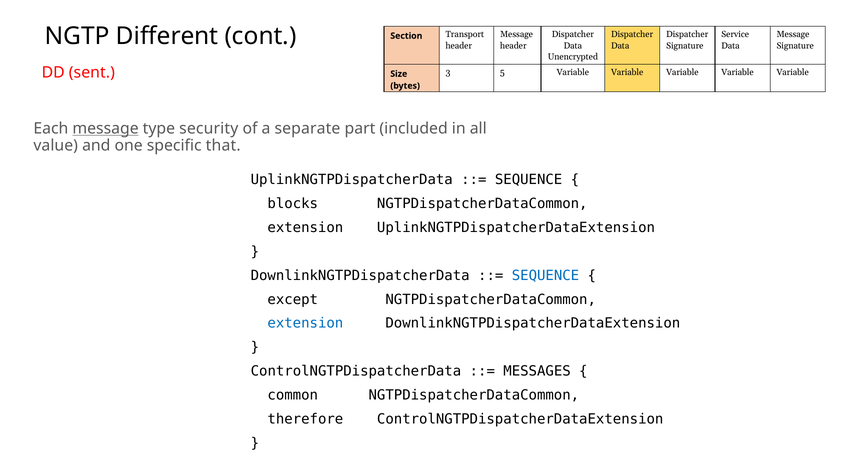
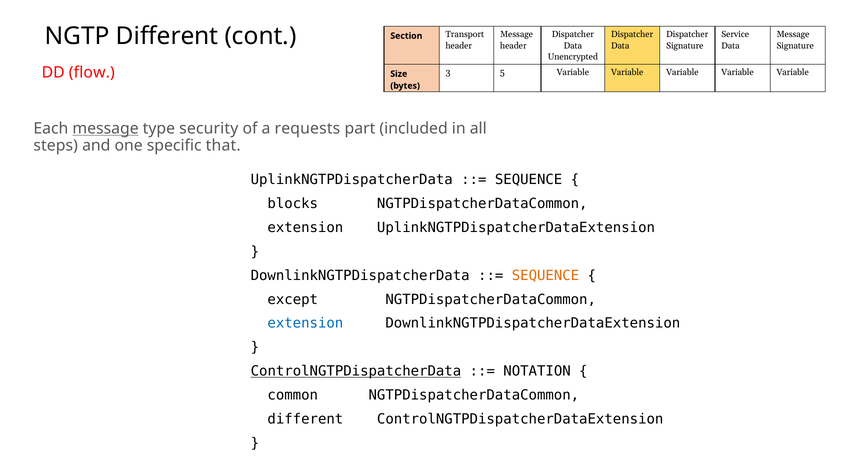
sent: sent -> flow
separate: separate -> requests
value: value -> steps
SEQUENCE at (545, 275) colour: blue -> orange
ControlNGTPDispatcherData underline: none -> present
MESSAGES: MESSAGES -> NOTATION
therefore at (305, 419): therefore -> different
